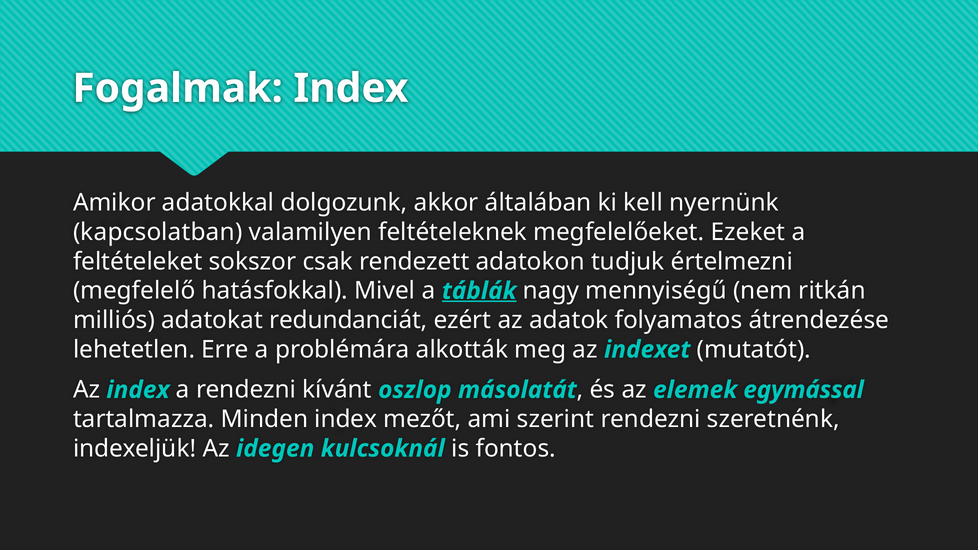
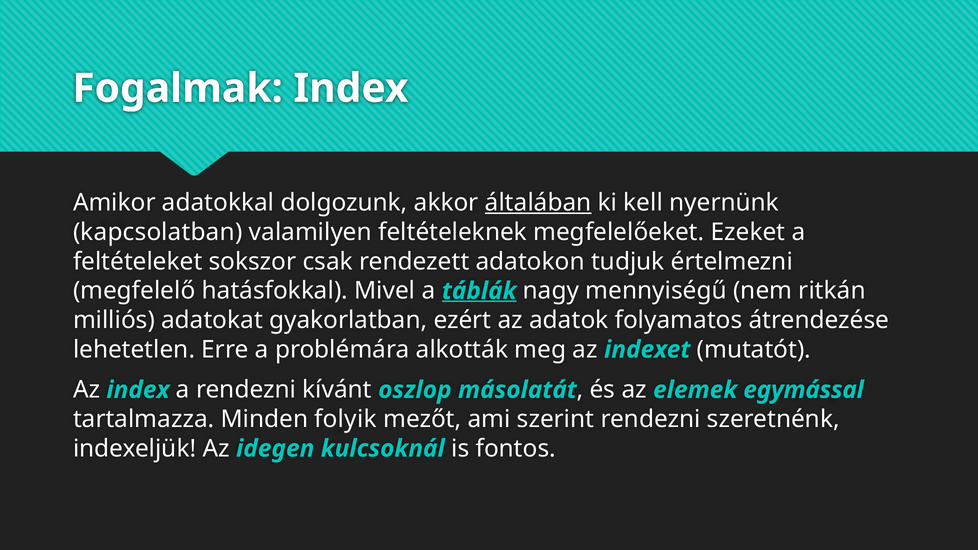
általában underline: none -> present
redundanciát: redundanciát -> gyakorlatban
Minden index: index -> folyik
